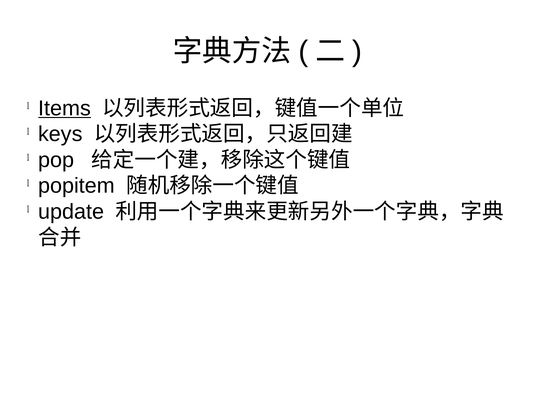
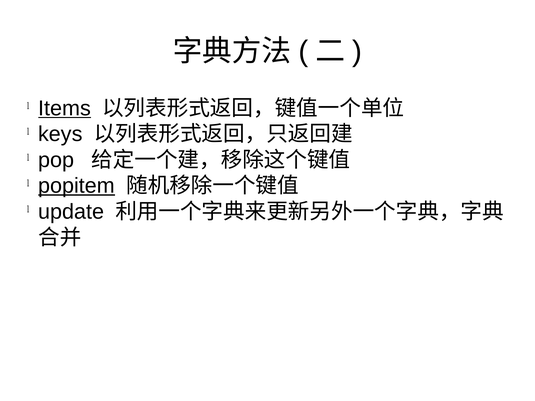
popitem underline: none -> present
